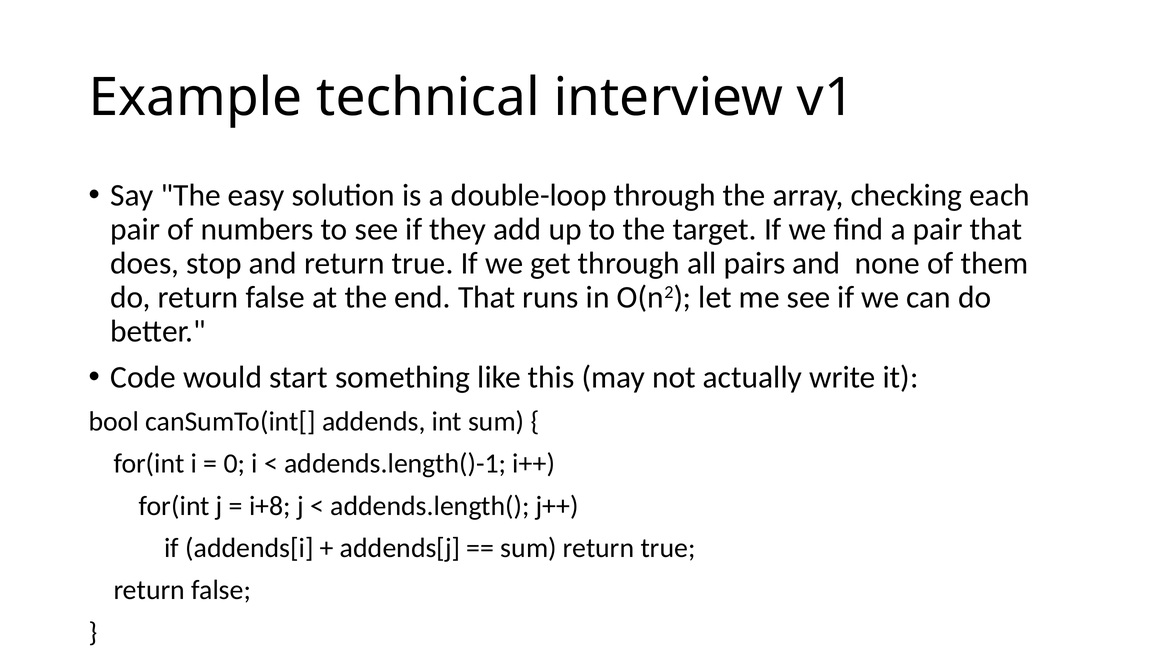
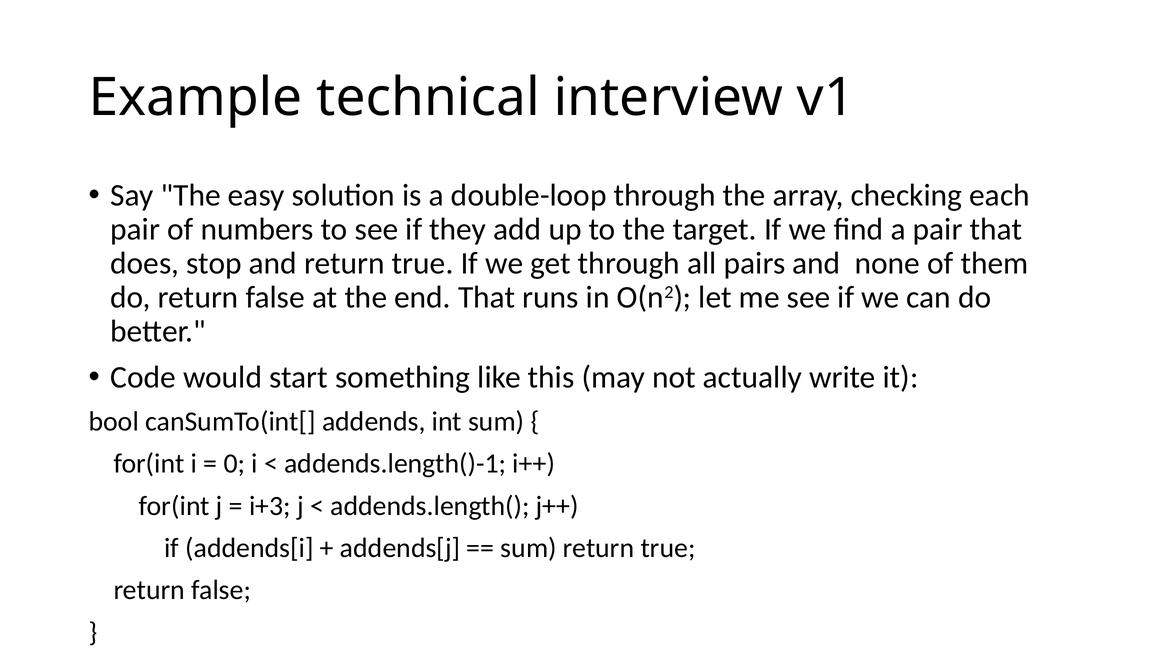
i+8: i+8 -> i+3
